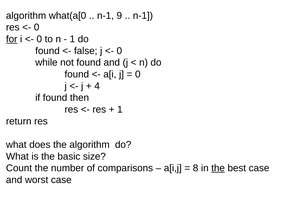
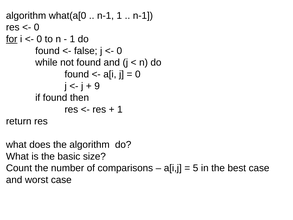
n-1 9: 9 -> 1
4: 4 -> 9
8: 8 -> 5
the at (218, 168) underline: present -> none
